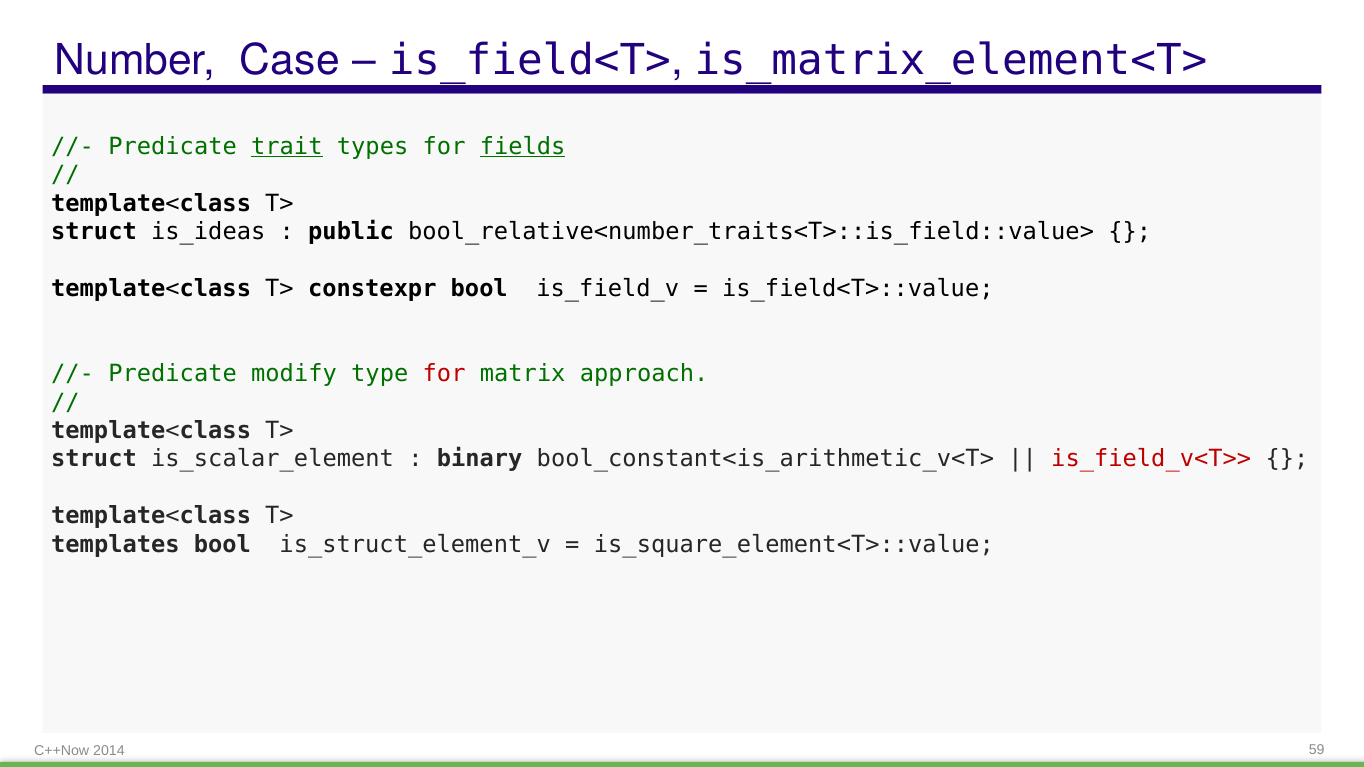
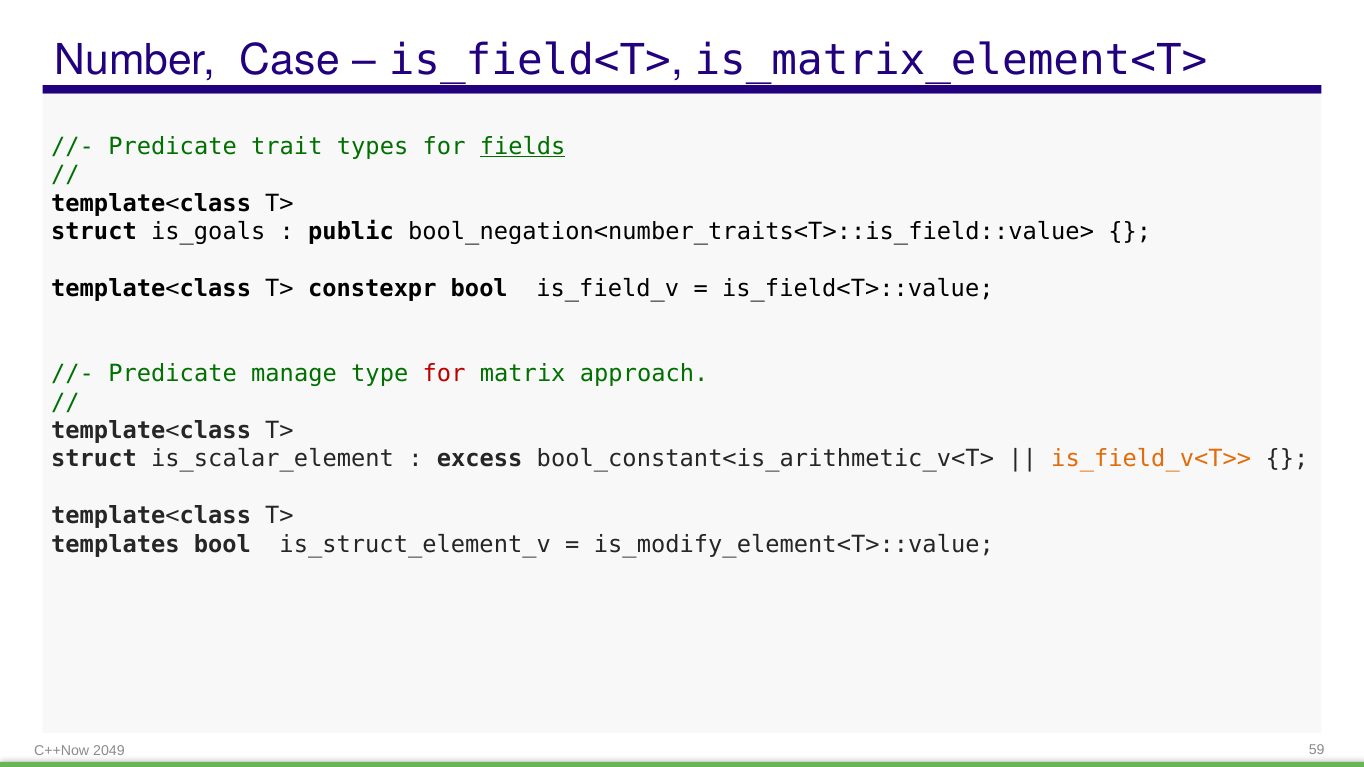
trait underline: present -> none
is_ideas: is_ideas -> is_goals
bool_relative<number_traits<T>::is_field::value>: bool_relative<number_traits<T>::is_field::value> -> bool_negation<number_traits<T>::is_field::value>
modify: modify -> manage
binary: binary -> excess
is_field_v<T>> colour: red -> orange
is_square_element<T>::value: is_square_element<T>::value -> is_modify_element<T>::value
2014: 2014 -> 2049
